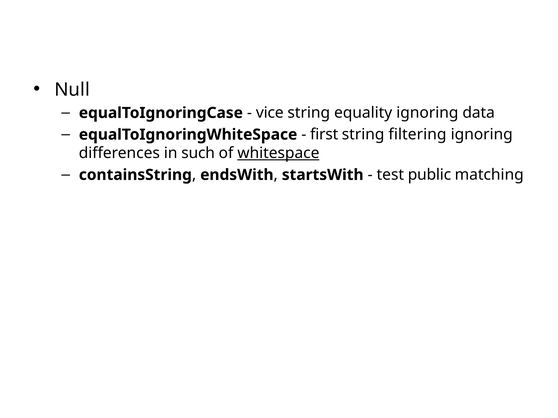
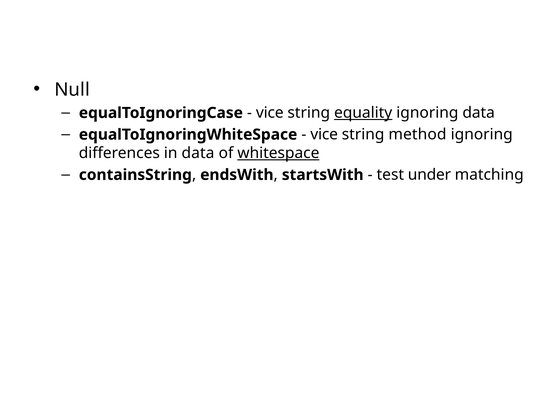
equality underline: none -> present
first at (324, 135): first -> vice
filtering: filtering -> method
in such: such -> data
public: public -> under
